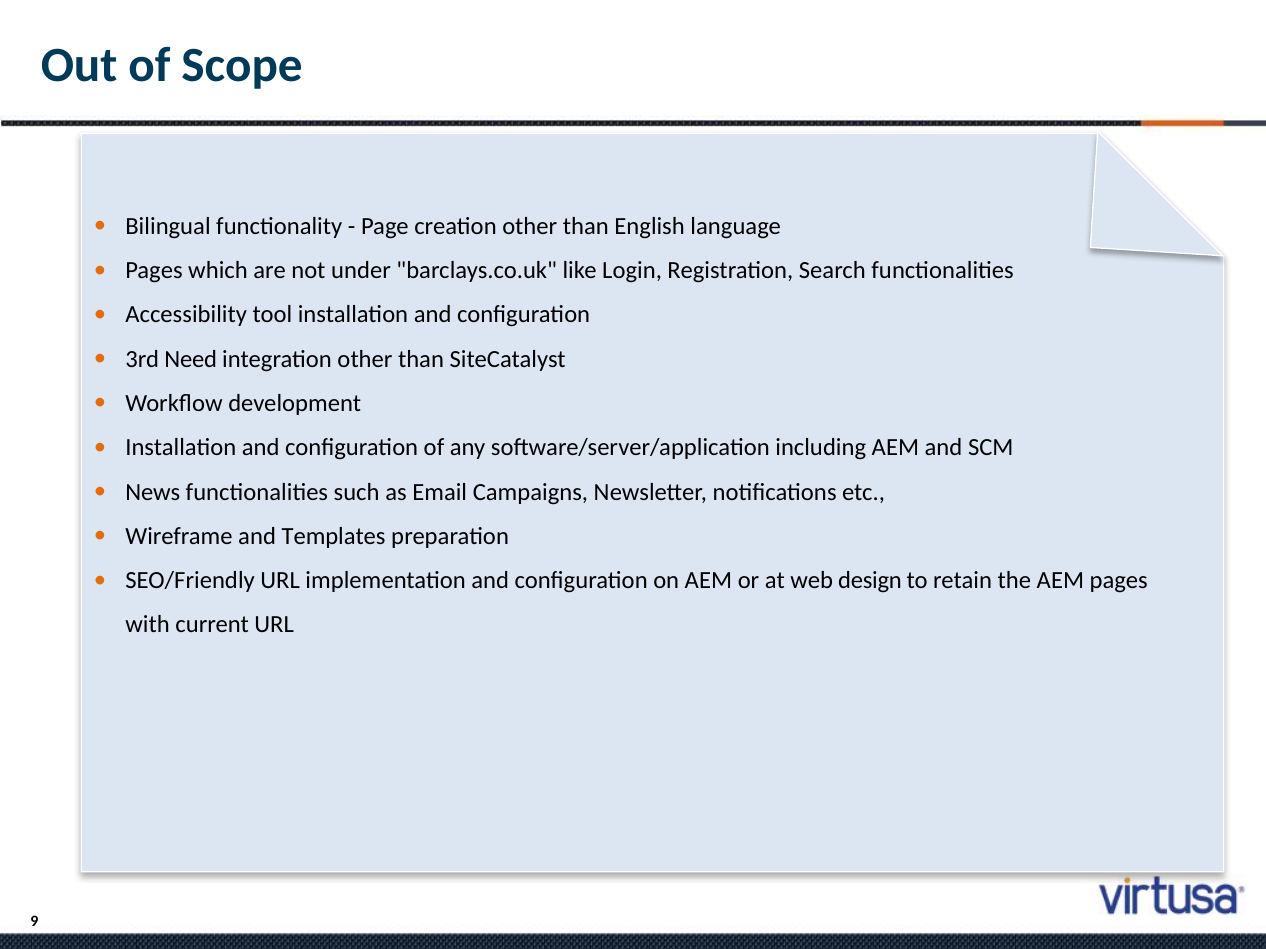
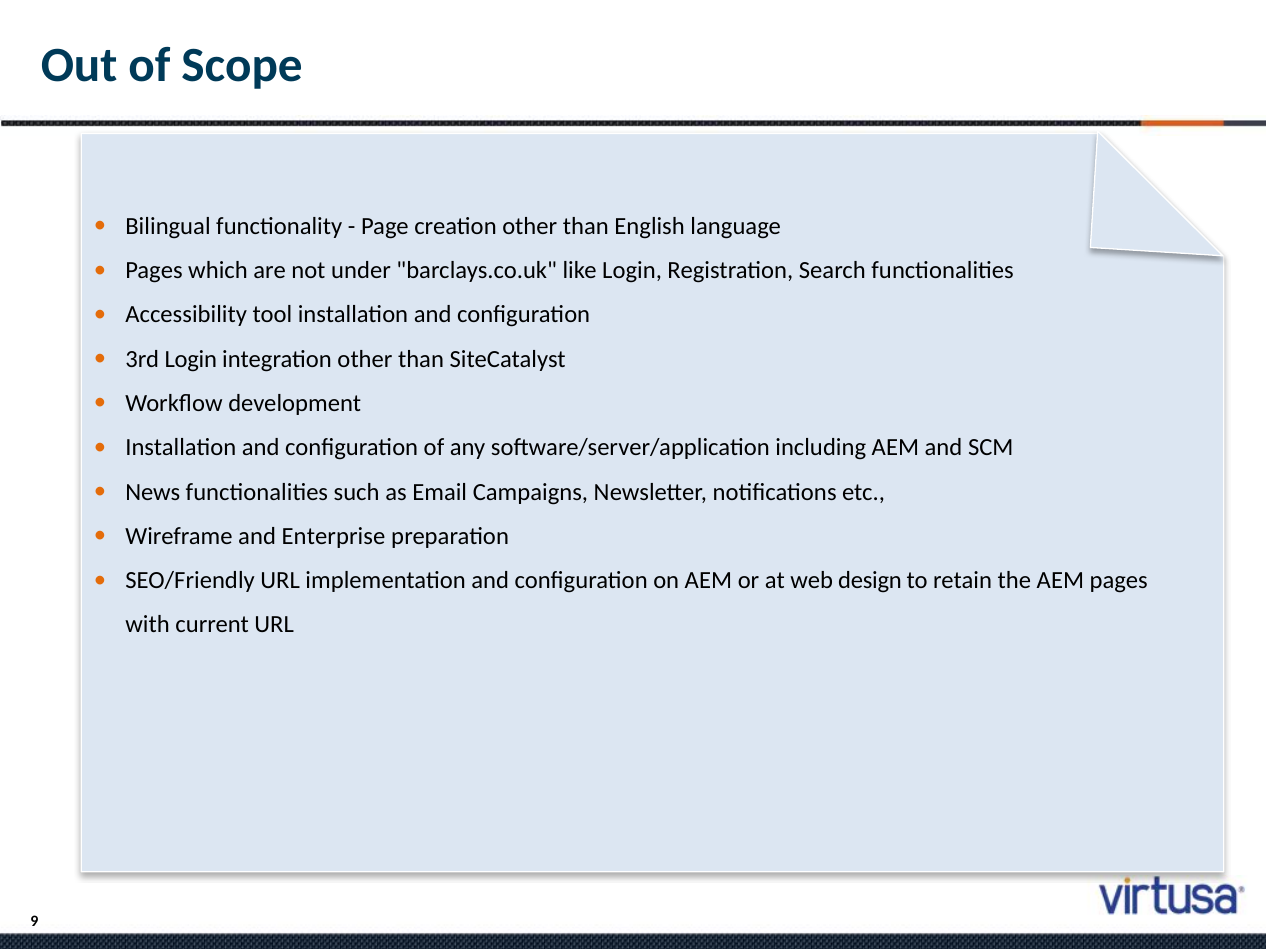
3rd Need: Need -> Login
Templates: Templates -> Enterprise
